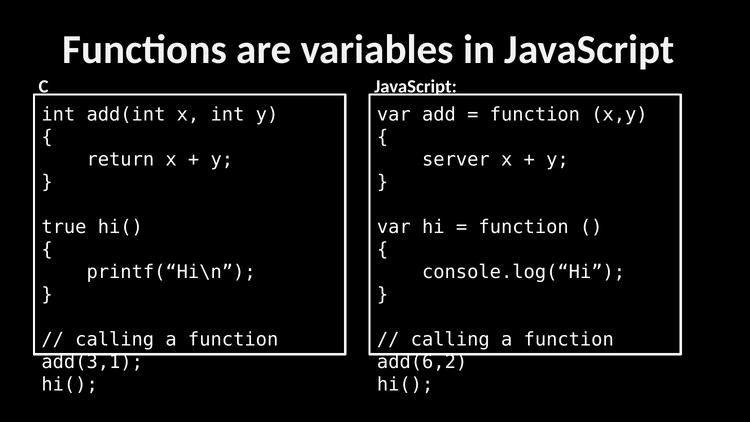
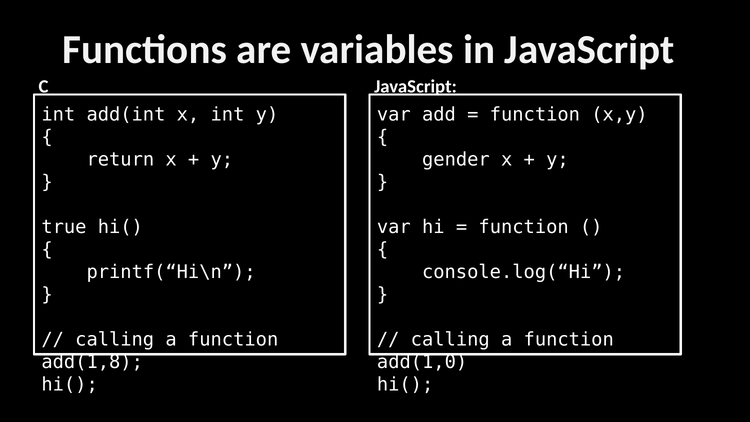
server: server -> gender
add(3,1: add(3,1 -> add(1,8
add(6,2: add(6,2 -> add(1,0
